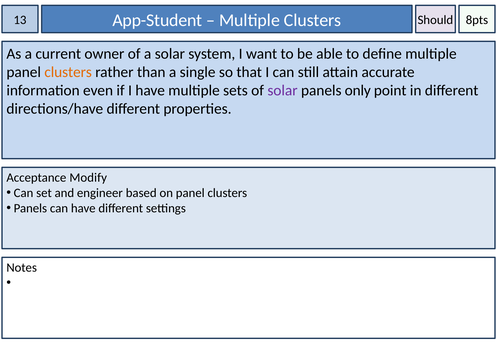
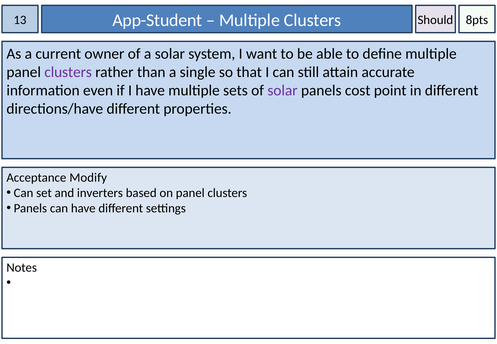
clusters at (68, 72) colour: orange -> purple
only: only -> cost
engineer: engineer -> inverters
